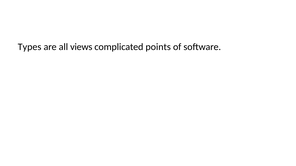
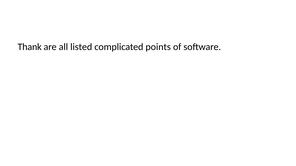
Types: Types -> Thank
views: views -> listed
